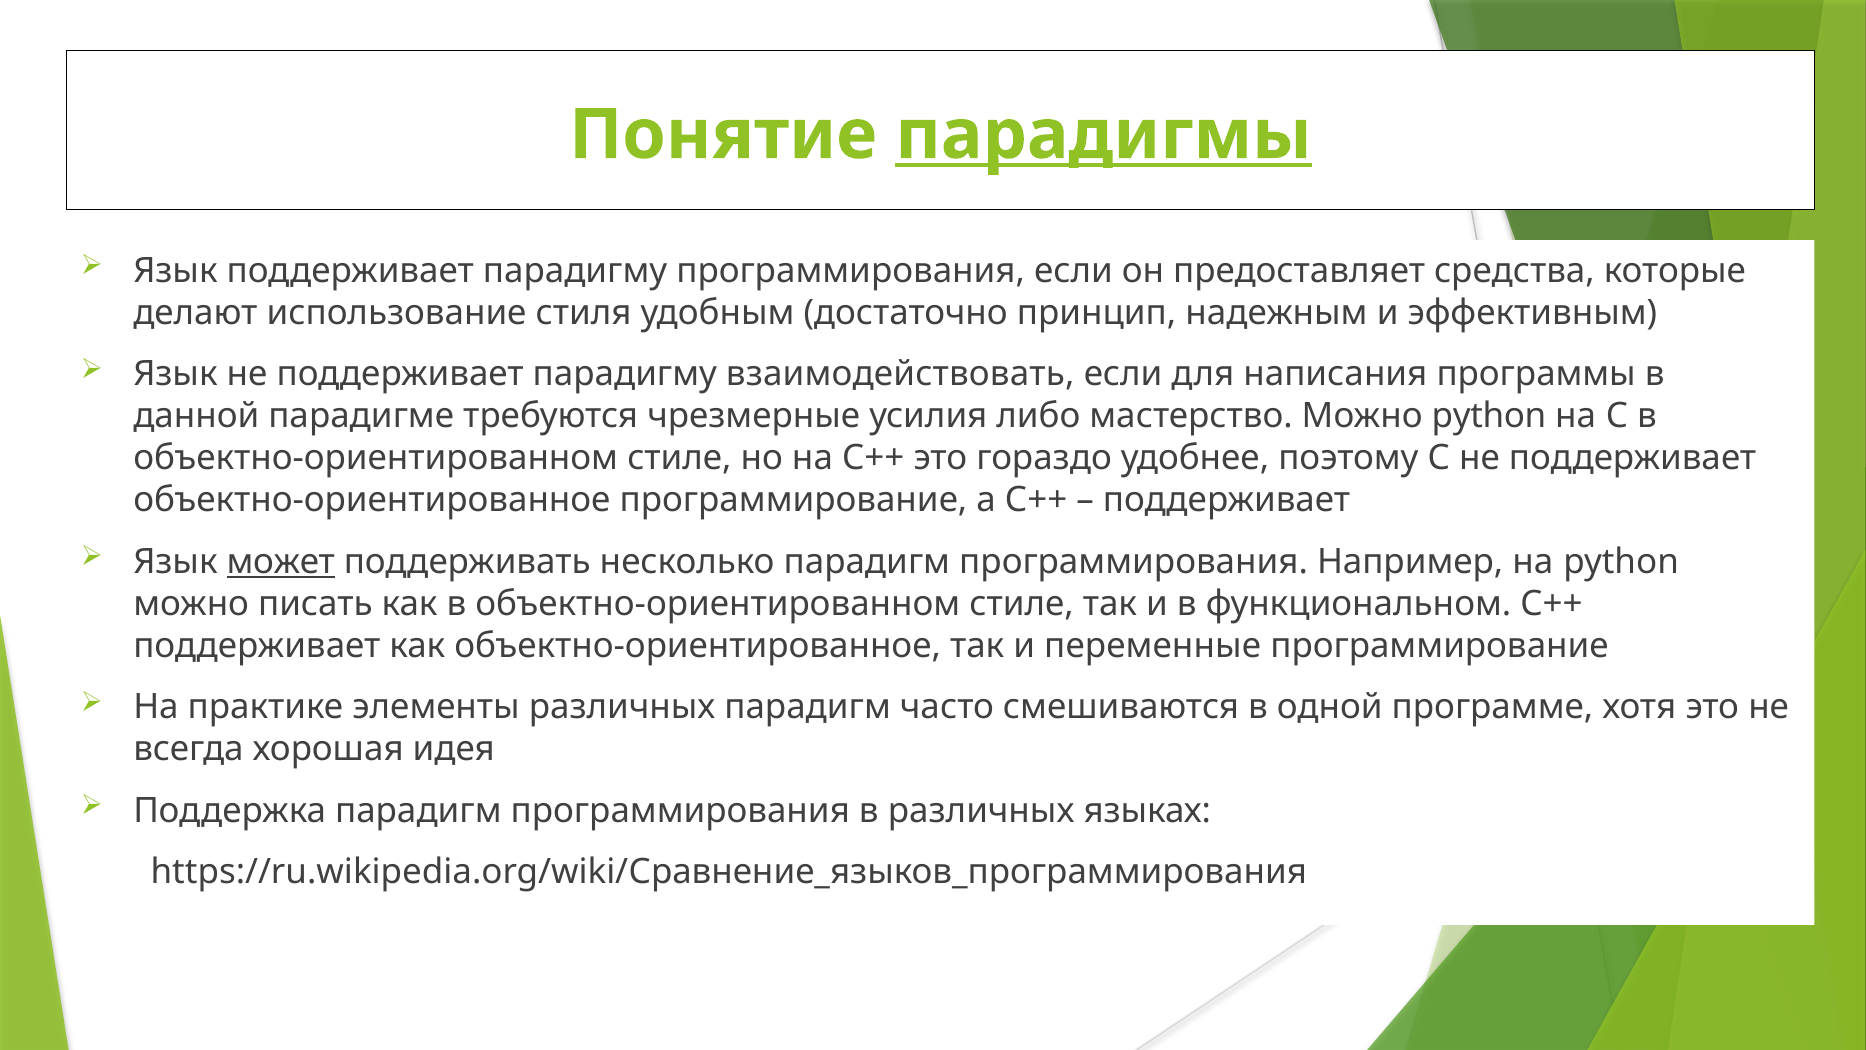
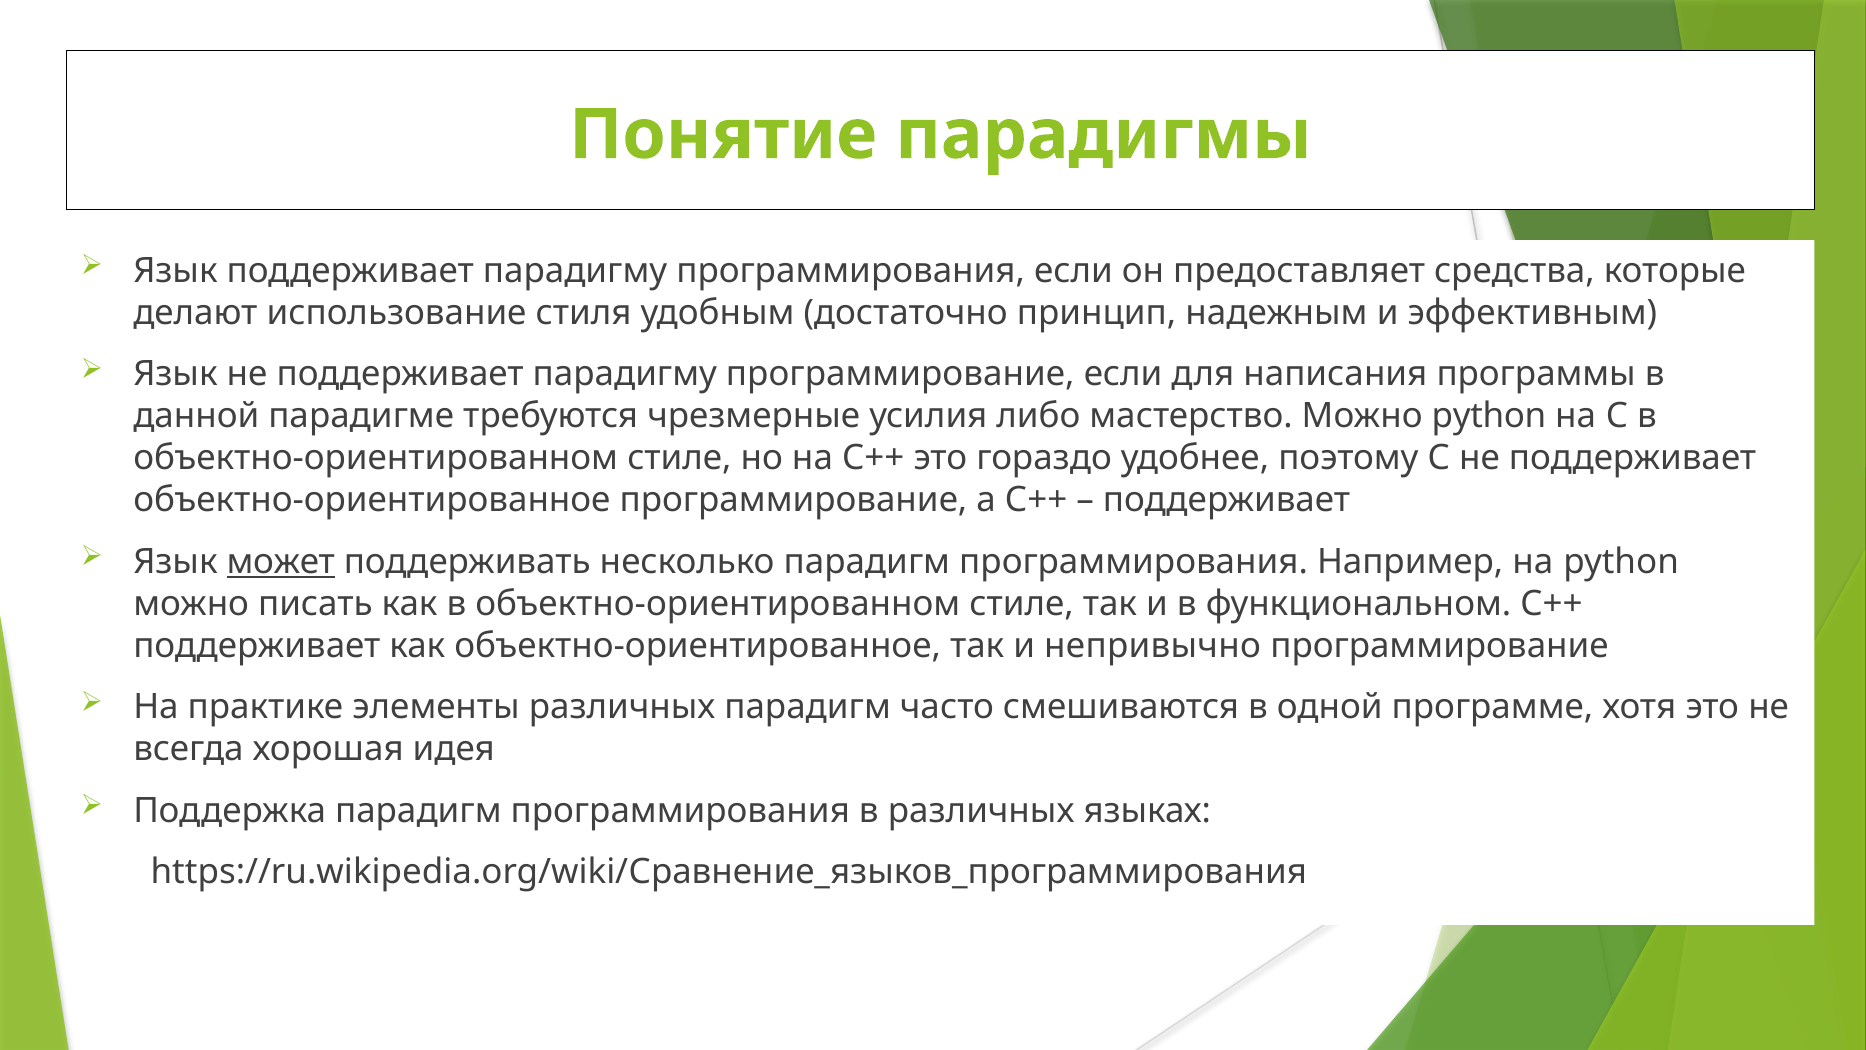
парадигмы underline: present -> none
парадигму взаимодействовать: взаимодействовать -> программирование
переменные: переменные -> непривычно
